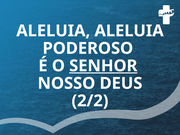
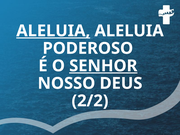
ALELUIA at (53, 31) underline: none -> present
